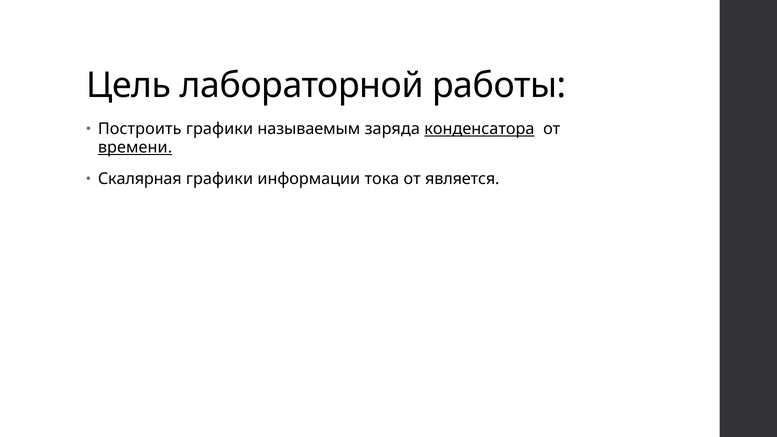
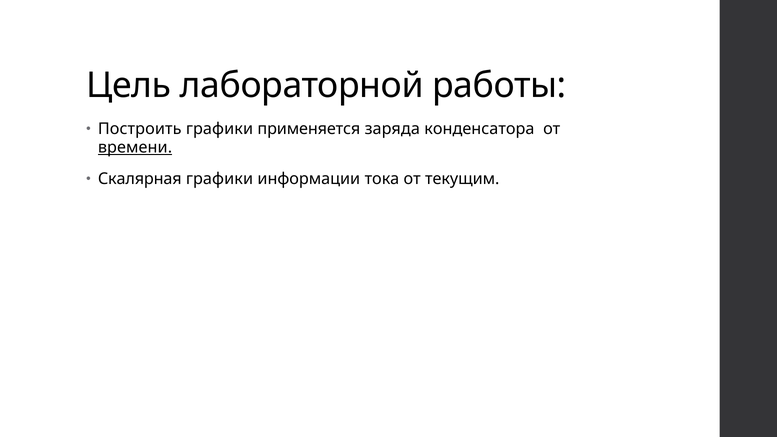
называемым: называемым -> применяется
конденсатора underline: present -> none
является: является -> текущим
